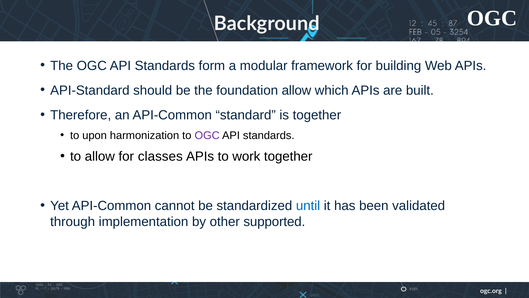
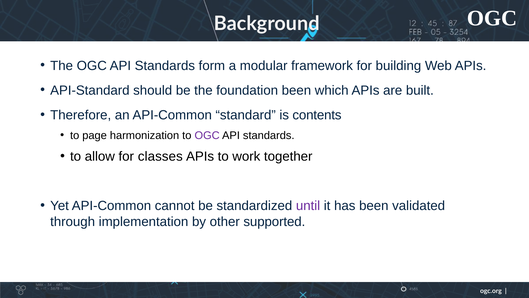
foundation allow: allow -> been
is together: together -> contents
upon: upon -> page
until colour: blue -> purple
